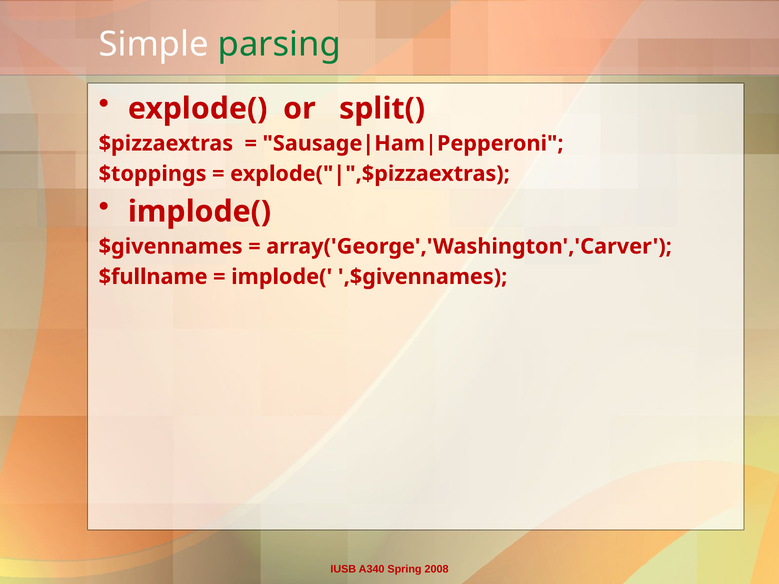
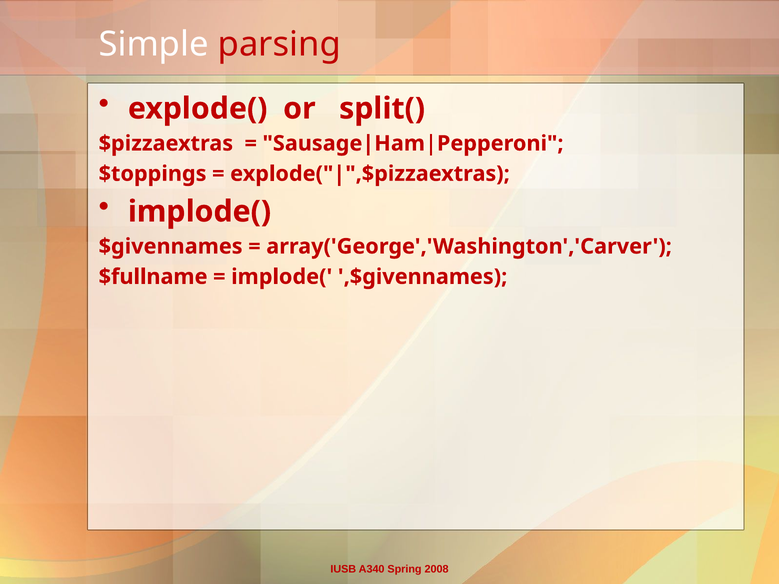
parsing colour: green -> red
